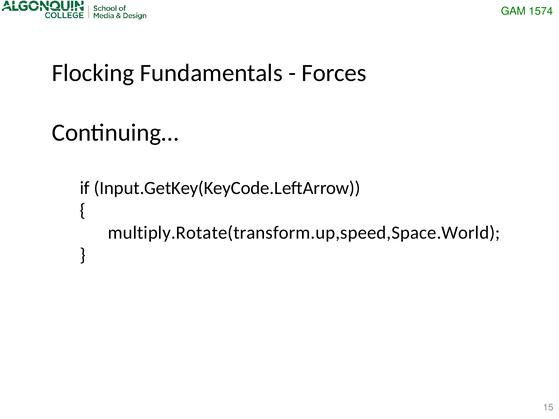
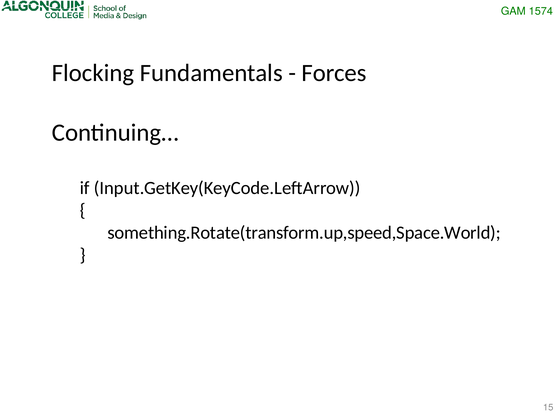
multiply.Rotate(transform.up,speed,Space.World: multiply.Rotate(transform.up,speed,Space.World -> something.Rotate(transform.up,speed,Space.World
